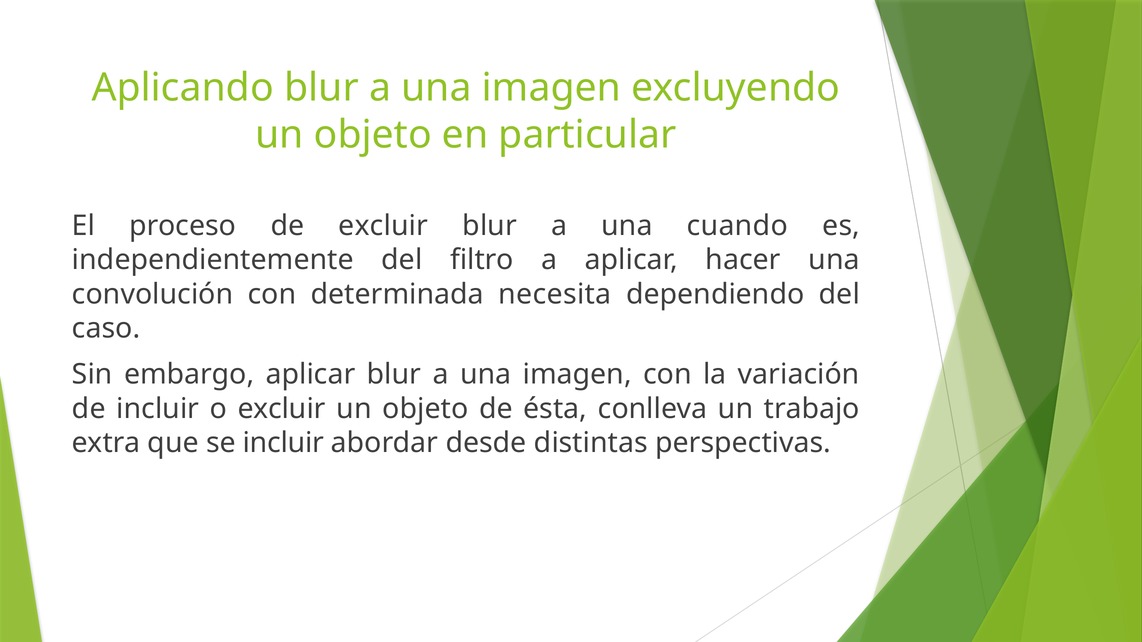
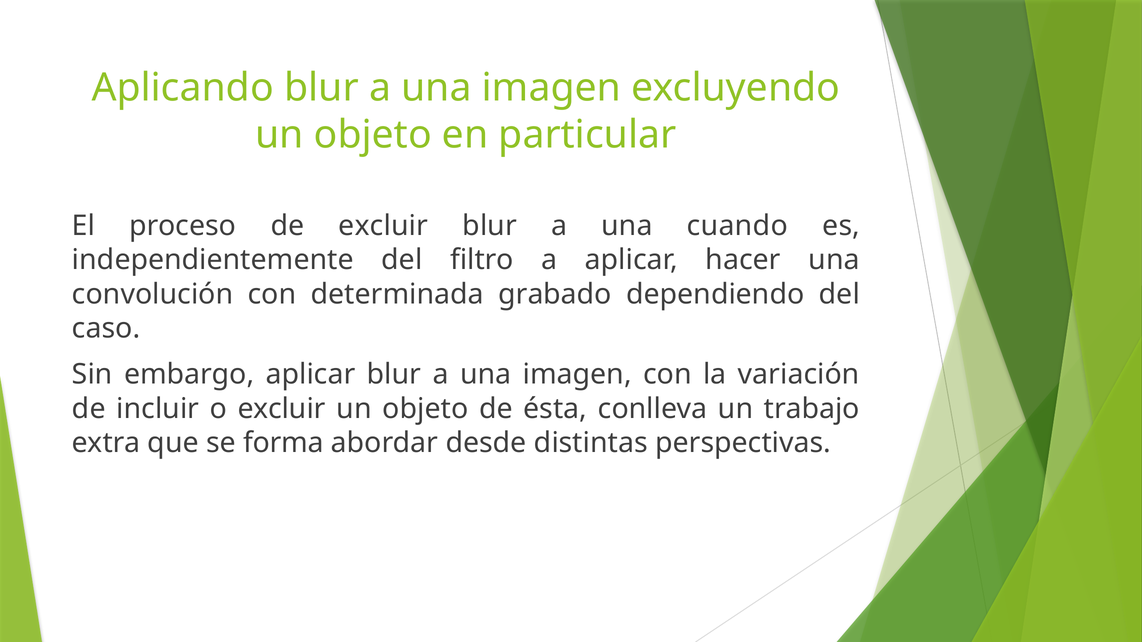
necesita: necesita -> grabado
se incluir: incluir -> forma
